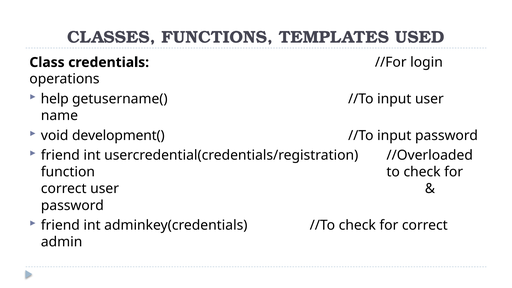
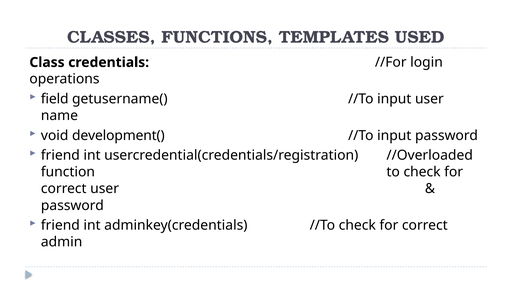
help: help -> field
